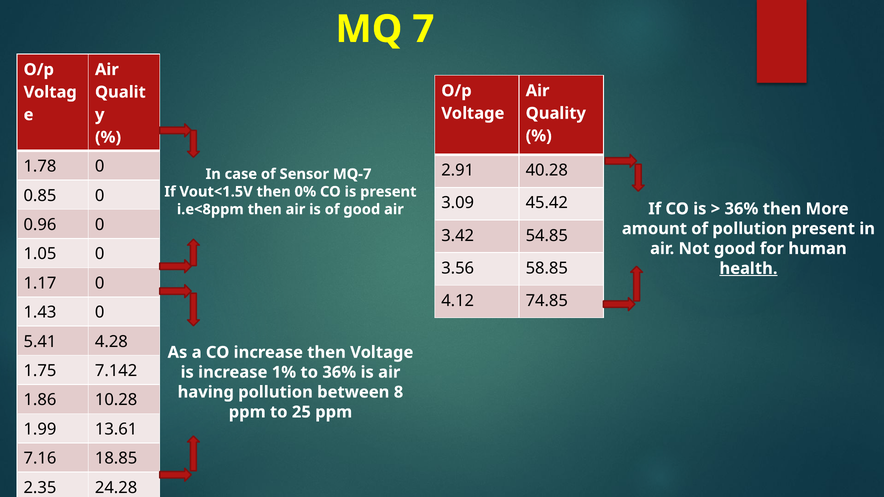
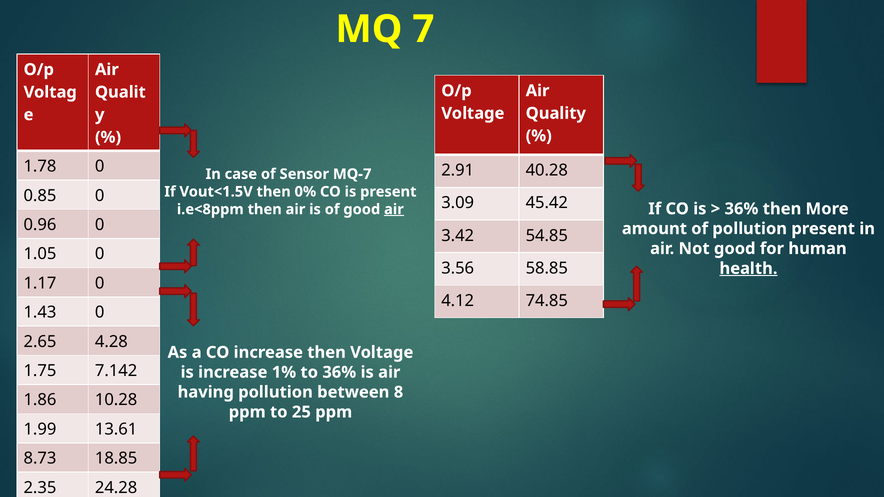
air at (394, 209) underline: none -> present
5.41: 5.41 -> 2.65
7.16: 7.16 -> 8.73
